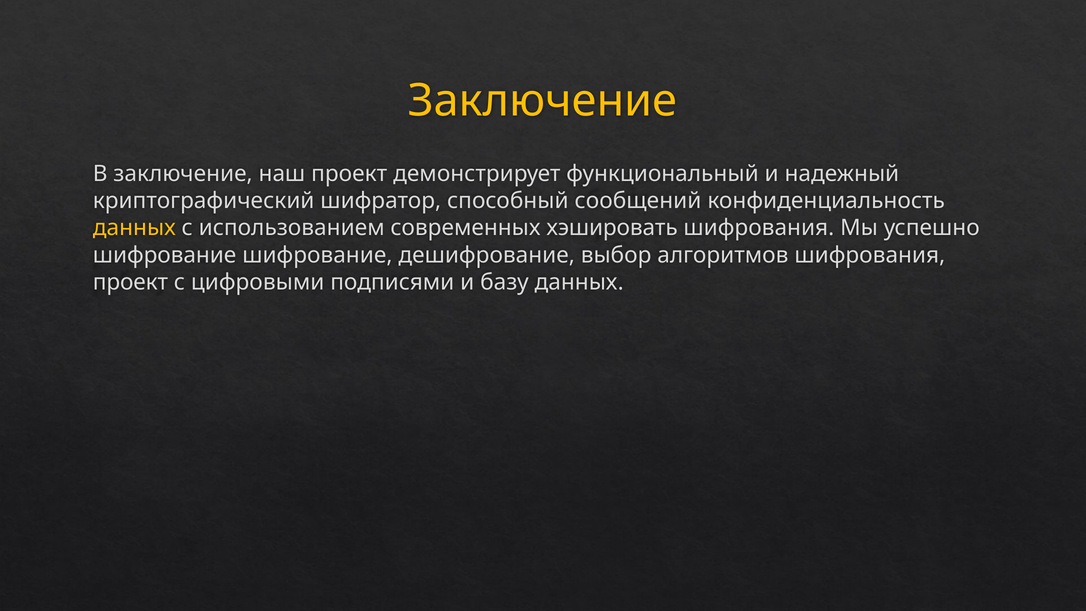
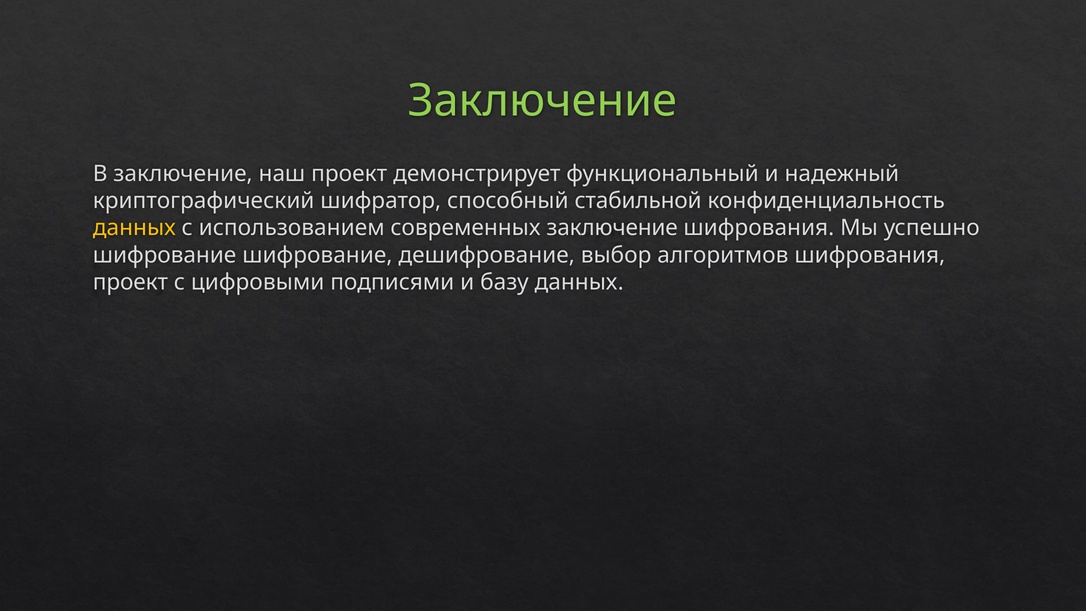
Заключение at (543, 101) colour: yellow -> light green
сообщений: сообщений -> стабильной
современных хэшировать: хэшировать -> заключение
